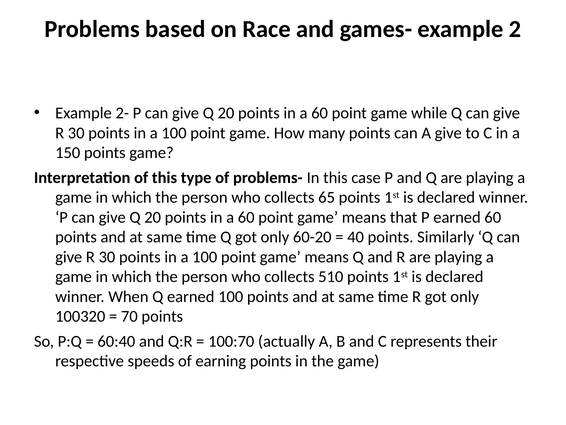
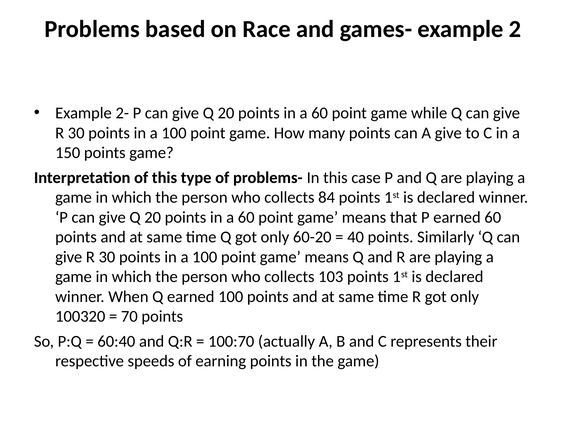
65: 65 -> 84
510: 510 -> 103
